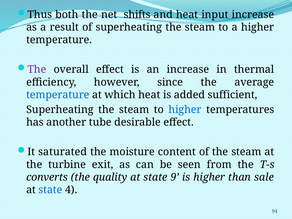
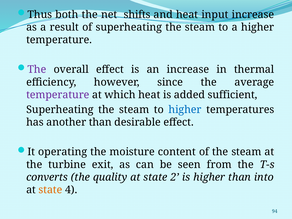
temperature at (58, 95) colour: blue -> purple
another tube: tube -> than
saturated: saturated -> operating
9: 9 -> 2
sale: sale -> into
state at (50, 190) colour: blue -> orange
